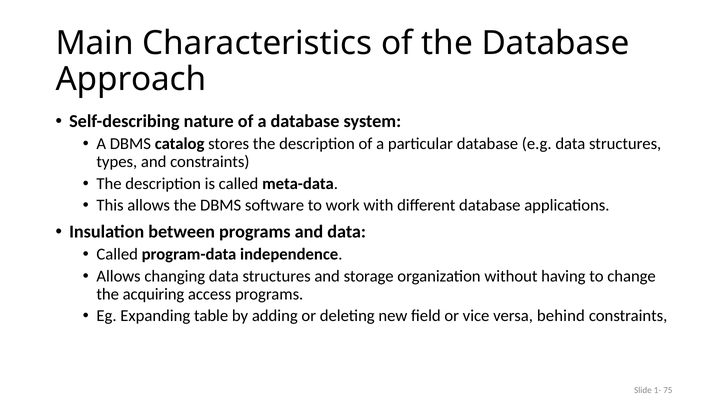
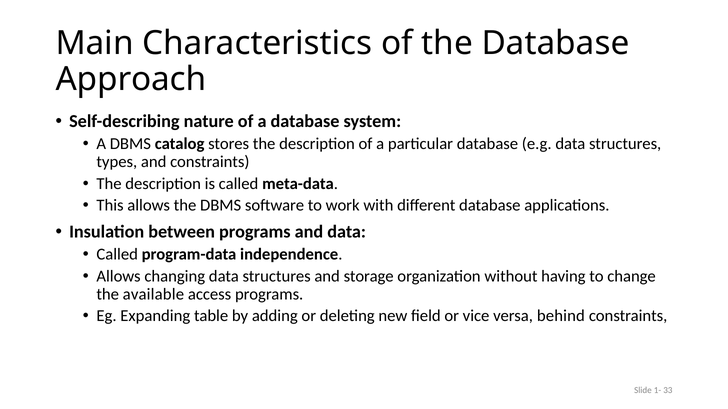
acquiring: acquiring -> available
75: 75 -> 33
